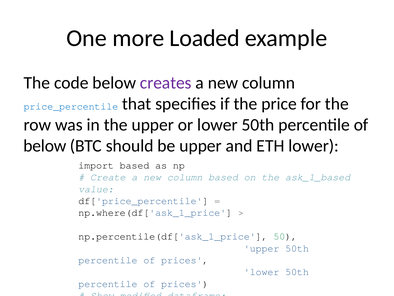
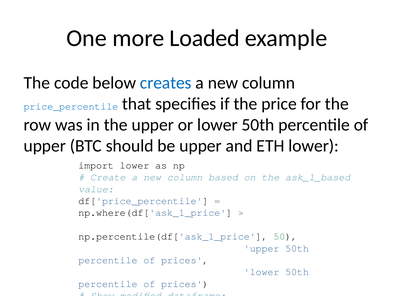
creates colour: purple -> blue
below at (45, 146): below -> upper
import based: based -> lower
